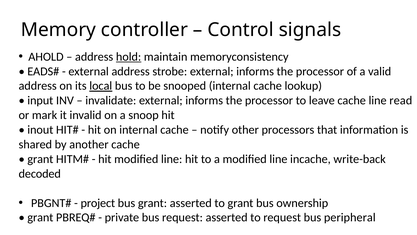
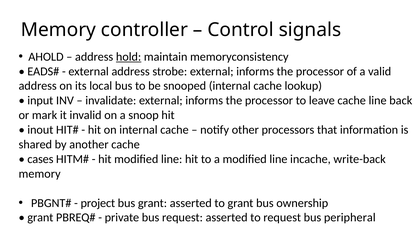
local underline: present -> none
read: read -> back
grant at (40, 159): grant -> cases
decoded at (40, 173): decoded -> memory
